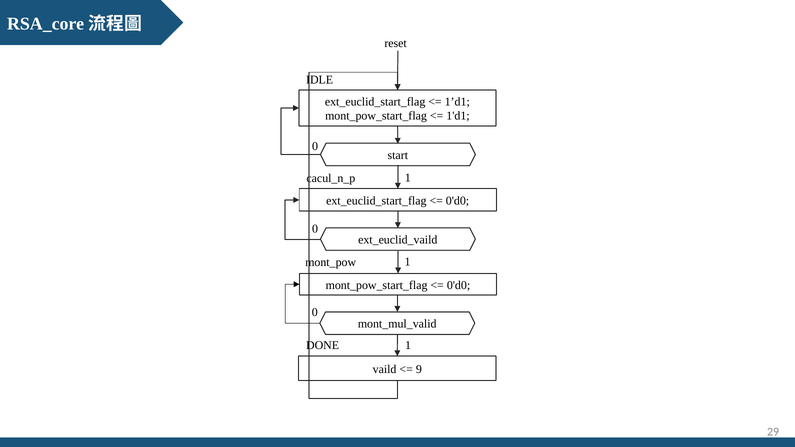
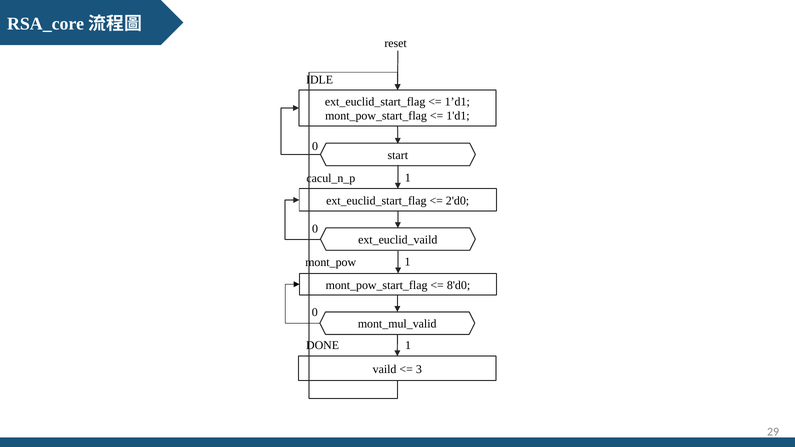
0'd0 at (458, 201): 0'd0 -> 2'd0
0'd0 at (459, 285): 0'd0 -> 8'd0
9: 9 -> 3
